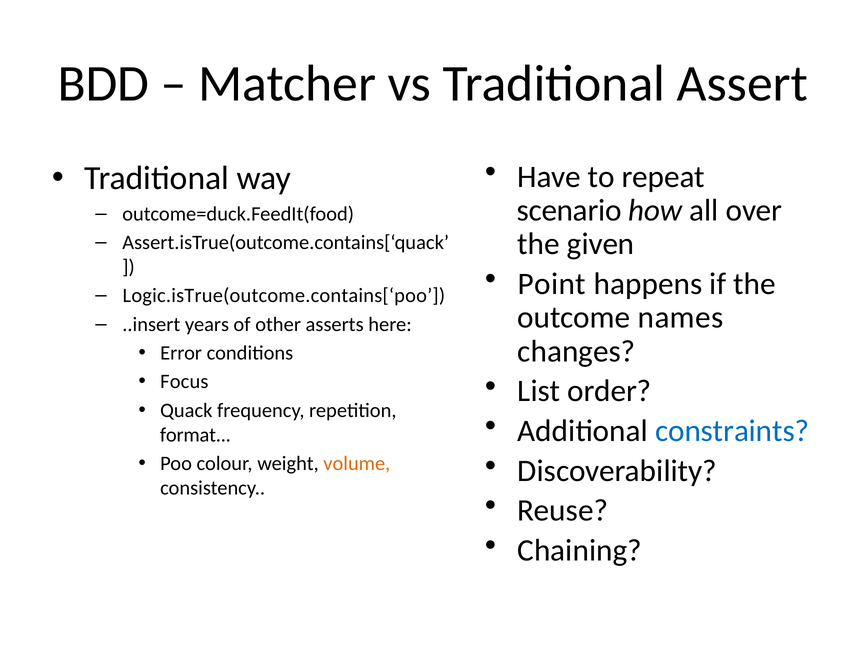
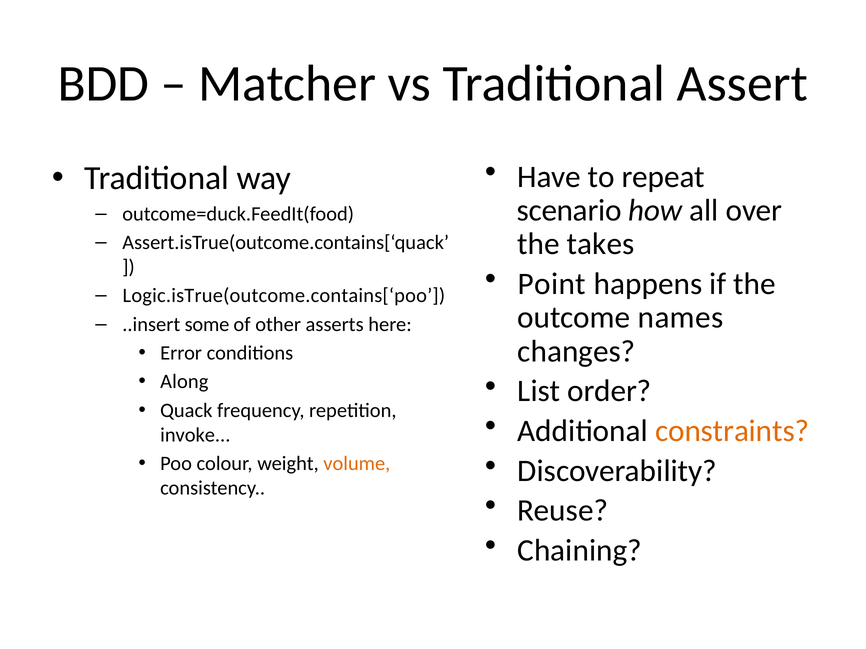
given: given -> takes
years: years -> some
Focus: Focus -> Along
constraints colour: blue -> orange
format: format -> invoke
